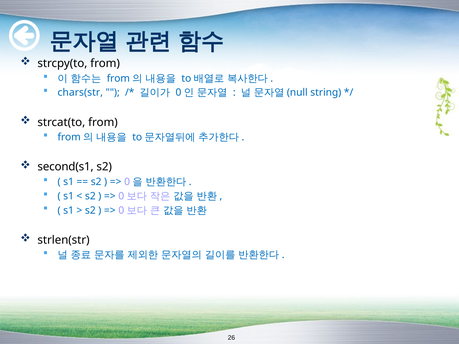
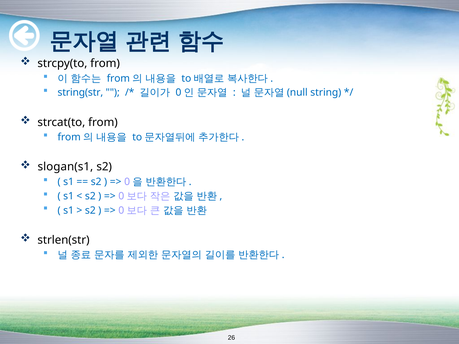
chars(str: chars(str -> string(str
second(s1: second(s1 -> slogan(s1
